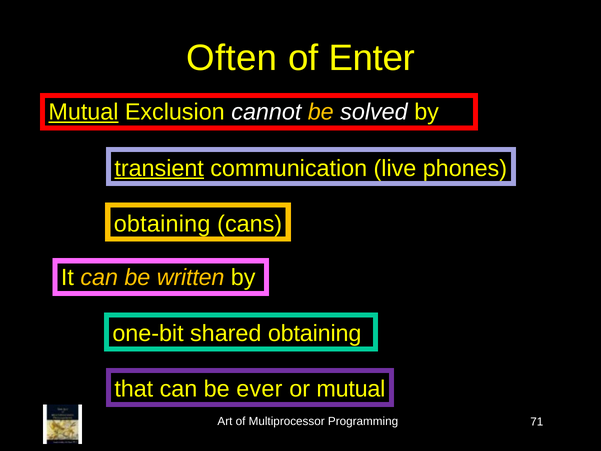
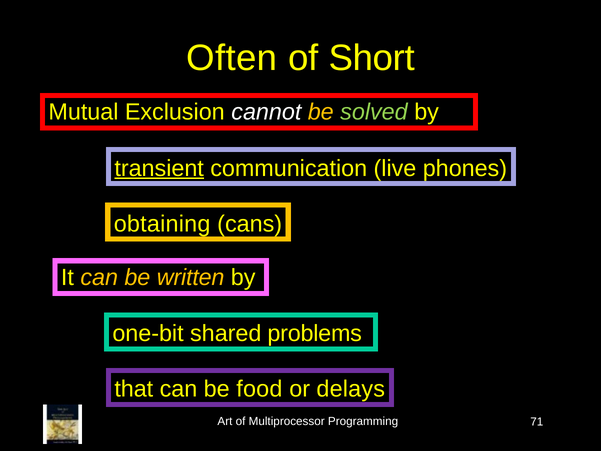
Enter: Enter -> Short
Mutual at (83, 112) underline: present -> none
solved colour: white -> light green
shared obtaining: obtaining -> problems
ever: ever -> food
or mutual: mutual -> delays
